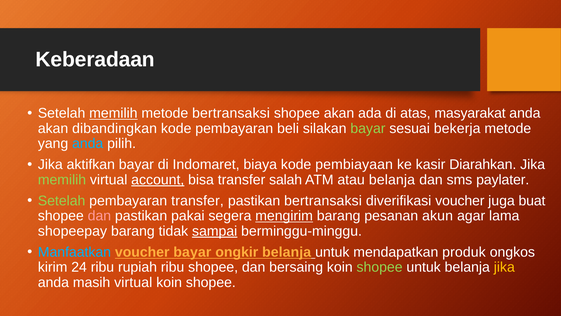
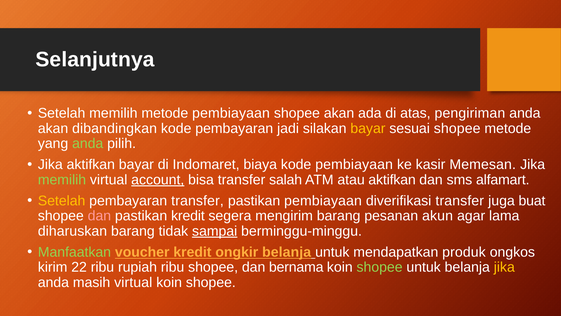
Keberadaan: Keberadaan -> Selanjutnya
memilih at (113, 113) underline: present -> none
metode bertransaksi: bertransaksi -> pembiayaan
masyarakat: masyarakat -> pengiriman
beli: beli -> jadi
bayar at (368, 128) colour: light green -> yellow
sesuai bekerja: bekerja -> shopee
anda at (88, 143) colour: light blue -> light green
Diarahkan: Diarahkan -> Memesan
atau belanja: belanja -> aktifkan
paylater: paylater -> alfamart
Setelah at (62, 201) colour: light green -> yellow
pastikan bertransaksi: bertransaksi -> pembiayaan
diverifikasi voucher: voucher -> transfer
pastikan pakai: pakai -> kredit
mengirim underline: present -> none
shopeepay: shopeepay -> diharuskan
Manfaatkan colour: light blue -> light green
voucher bayar: bayar -> kredit
24: 24 -> 22
bersaing: bersaing -> bernama
